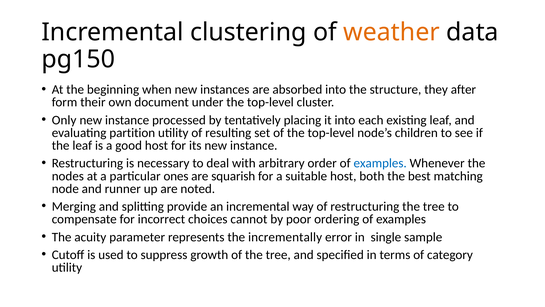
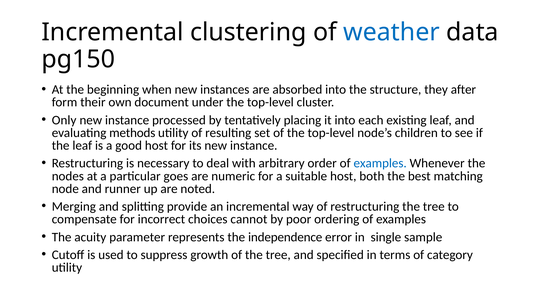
weather colour: orange -> blue
partition: partition -> methods
ones: ones -> goes
squarish: squarish -> numeric
incrementally: incrementally -> independence
